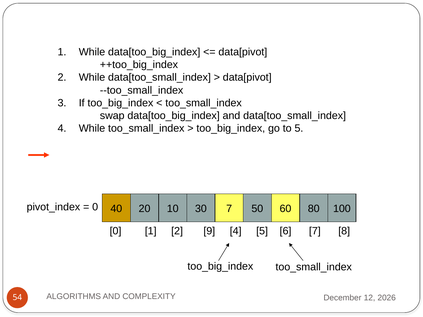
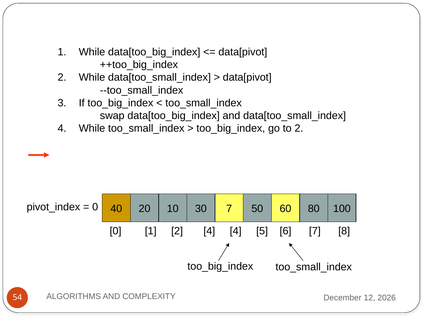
to 5: 5 -> 2
2 9: 9 -> 4
